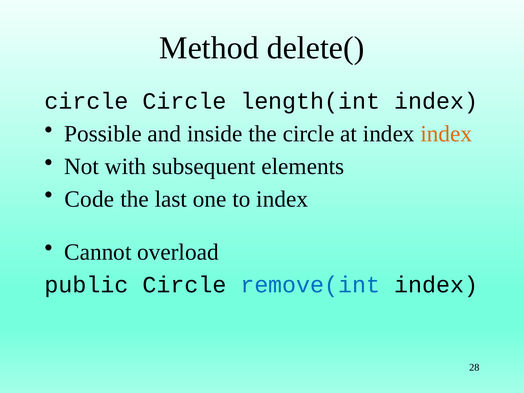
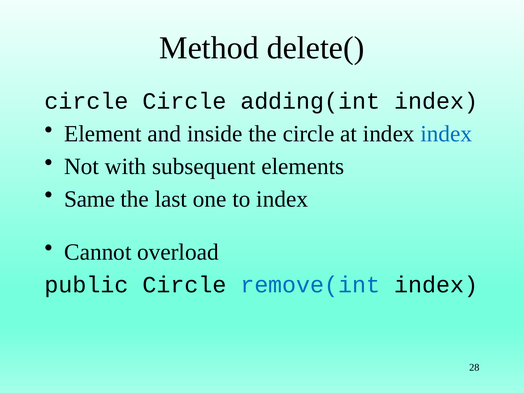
length(int: length(int -> adding(int
Possible: Possible -> Element
index at (446, 134) colour: orange -> blue
Code: Code -> Same
